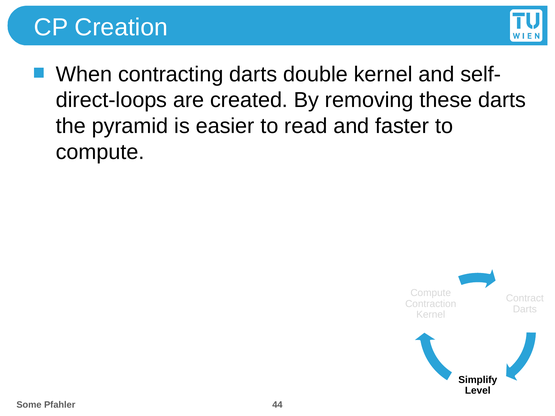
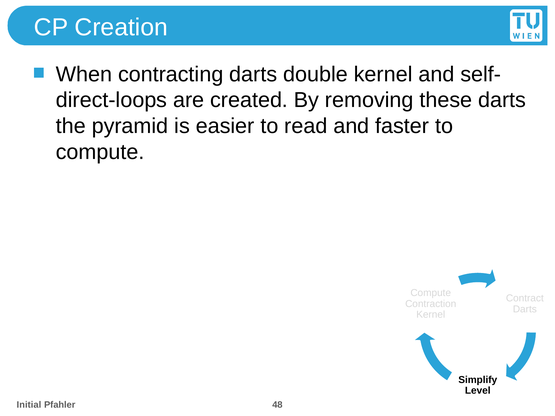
Some: Some -> Initial
44: 44 -> 48
